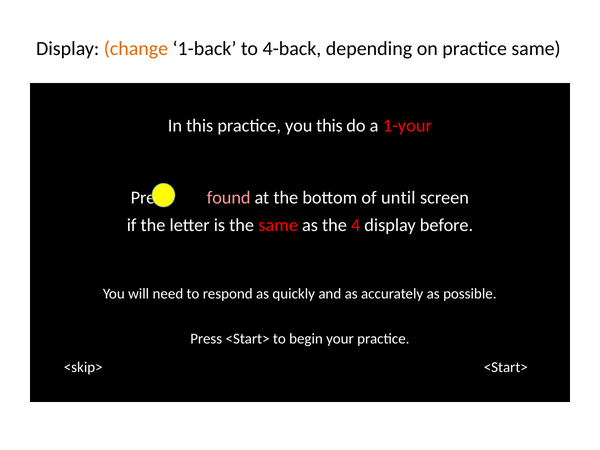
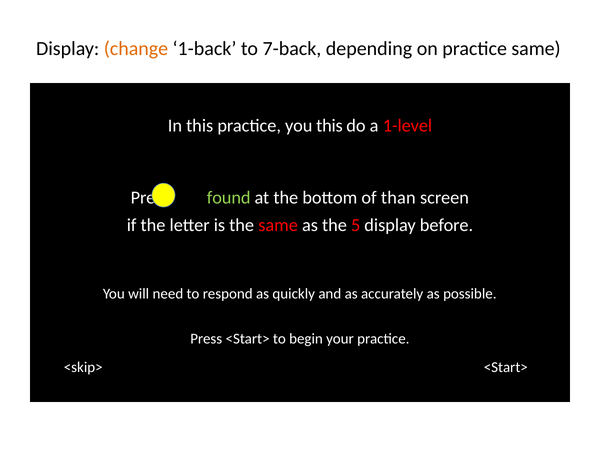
4-back: 4-back -> 7-back
1-your: 1-your -> 1-level
found colour: pink -> light green
until: until -> than
4: 4 -> 5
